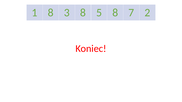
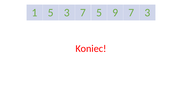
1 8: 8 -> 5
3 8: 8 -> 7
5 8: 8 -> 9
7 2: 2 -> 3
